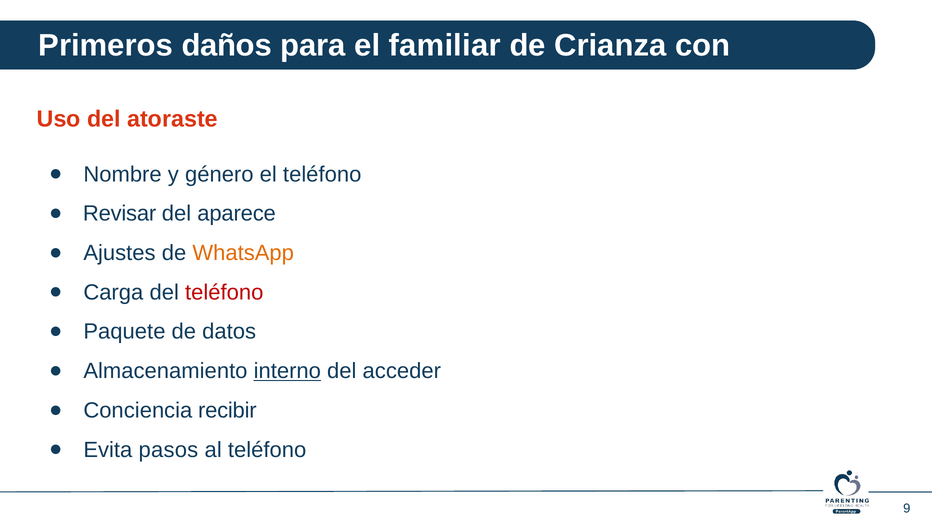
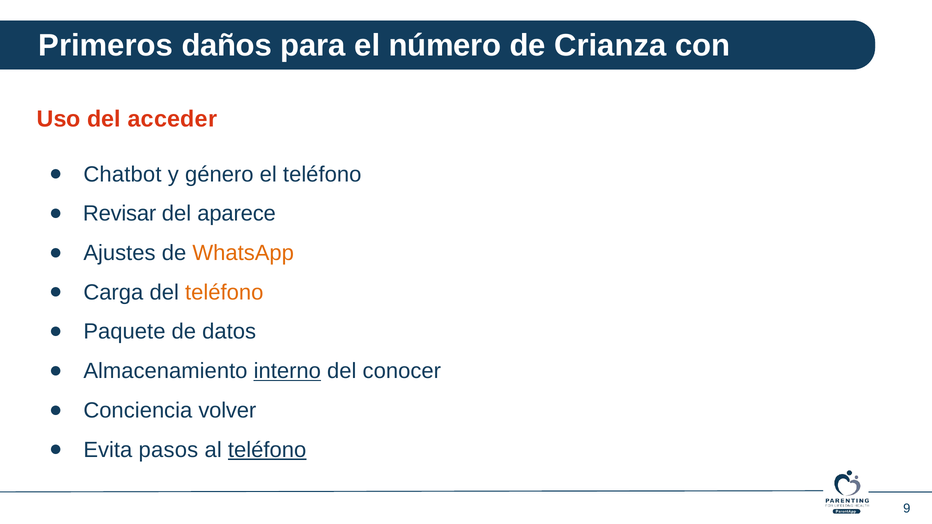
familiar: familiar -> número
atoraste: atoraste -> acceder
Nombre: Nombre -> Chatbot
teléfono at (224, 293) colour: red -> orange
acceder: acceder -> conocer
recibir: recibir -> volver
teléfono at (267, 450) underline: none -> present
